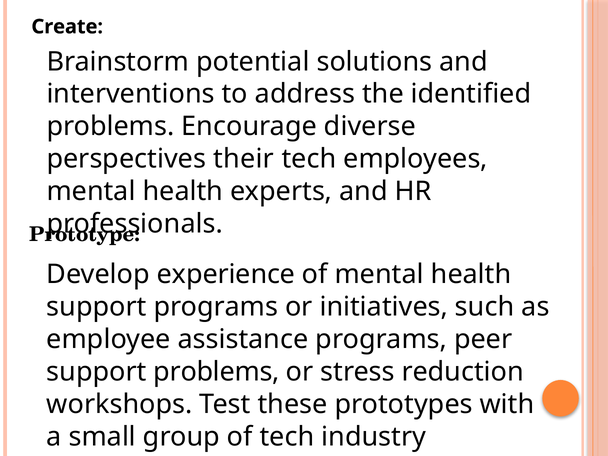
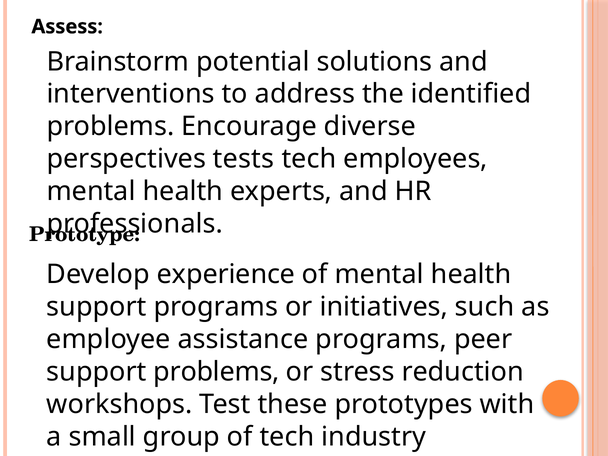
Create: Create -> Assess
their: their -> tests
